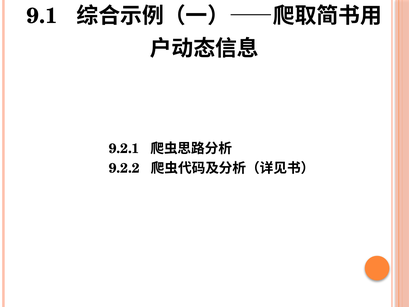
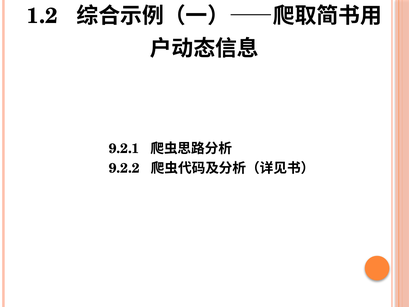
9.1: 9.1 -> 1.2
